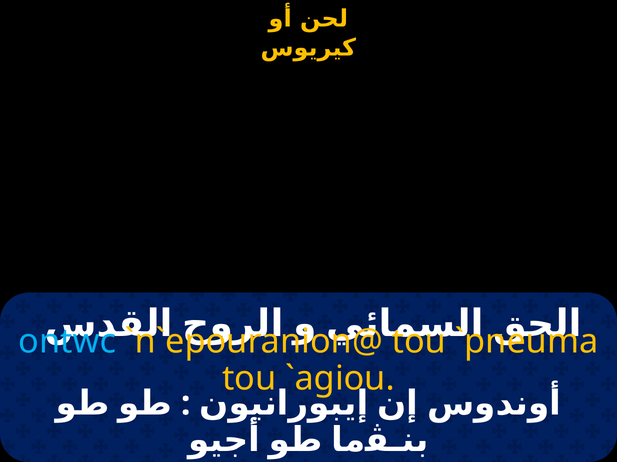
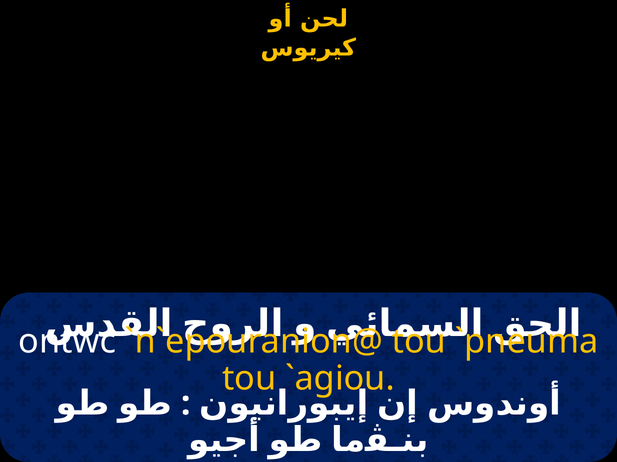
ontwc colour: light blue -> white
